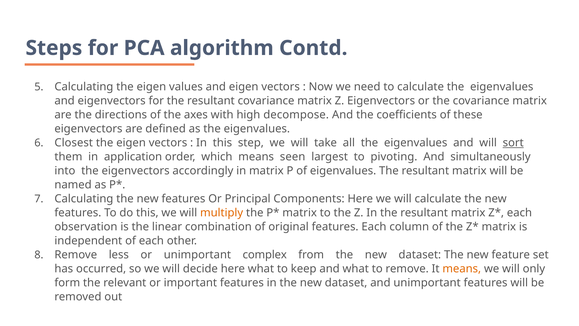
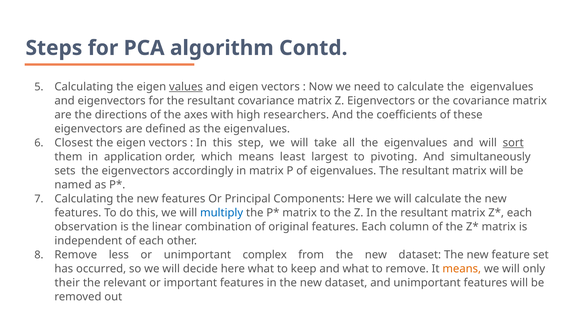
values underline: none -> present
decompose: decompose -> researchers
seen: seen -> least
into: into -> sets
multiply colour: orange -> blue
form: form -> their
